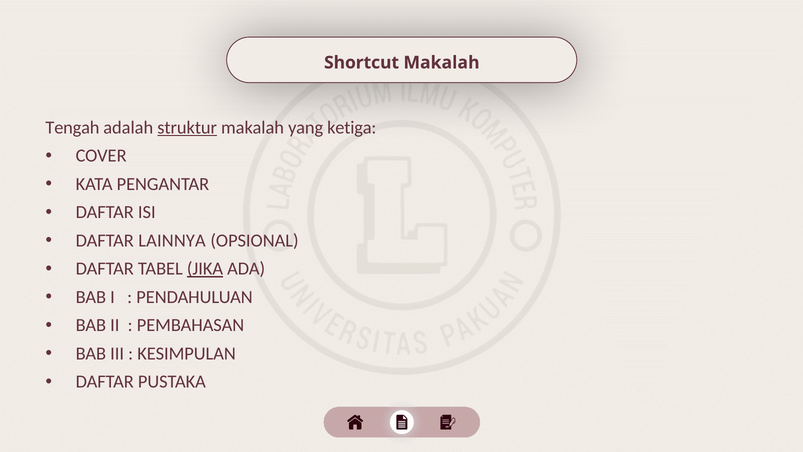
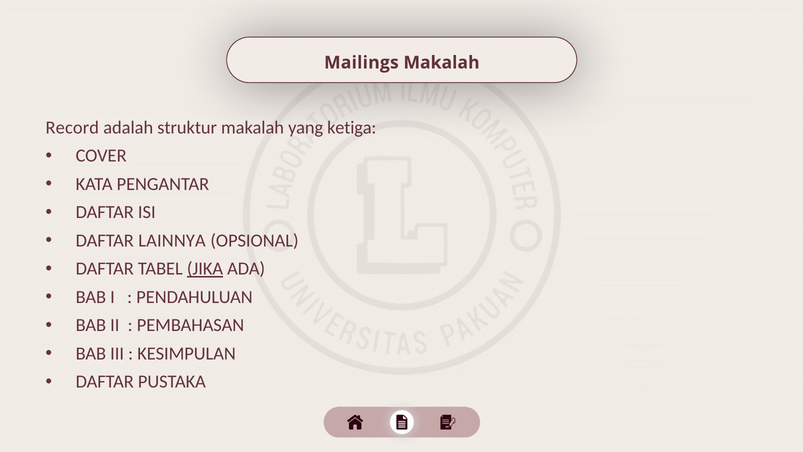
Shortcut: Shortcut -> Mailings
Tengah: Tengah -> Record
struktur underline: present -> none
